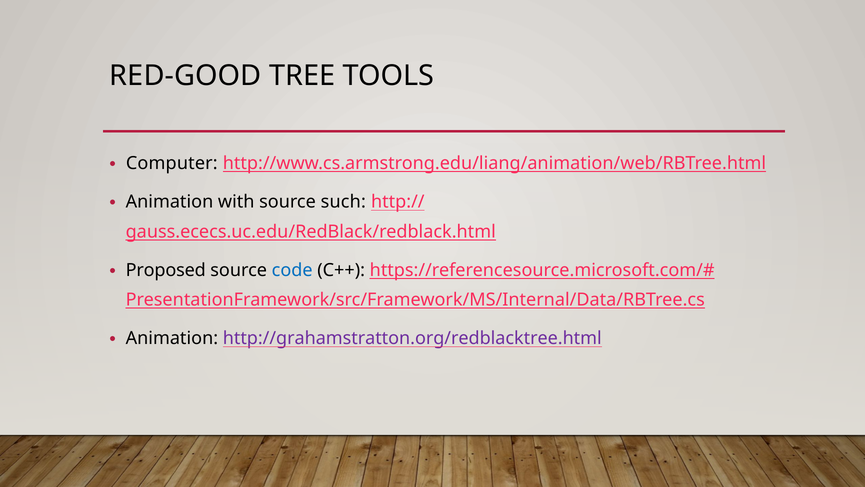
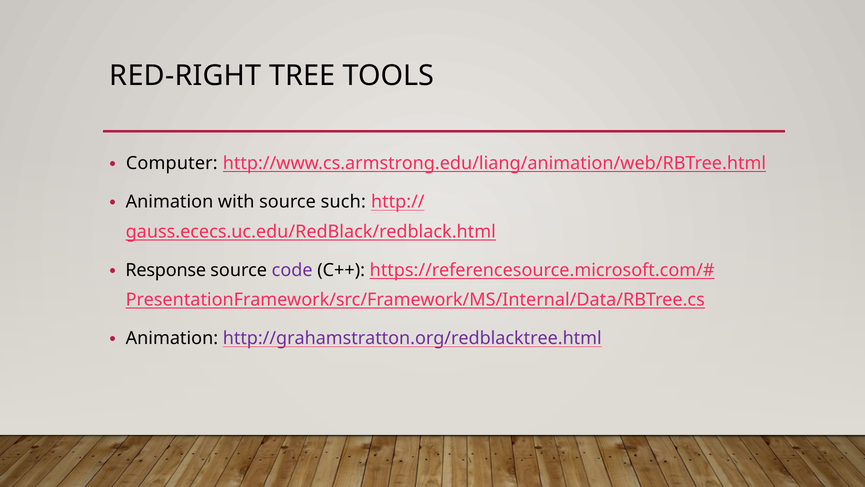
RED-GOOD: RED-GOOD -> RED-RIGHT
Proposed: Proposed -> Response
code colour: blue -> purple
